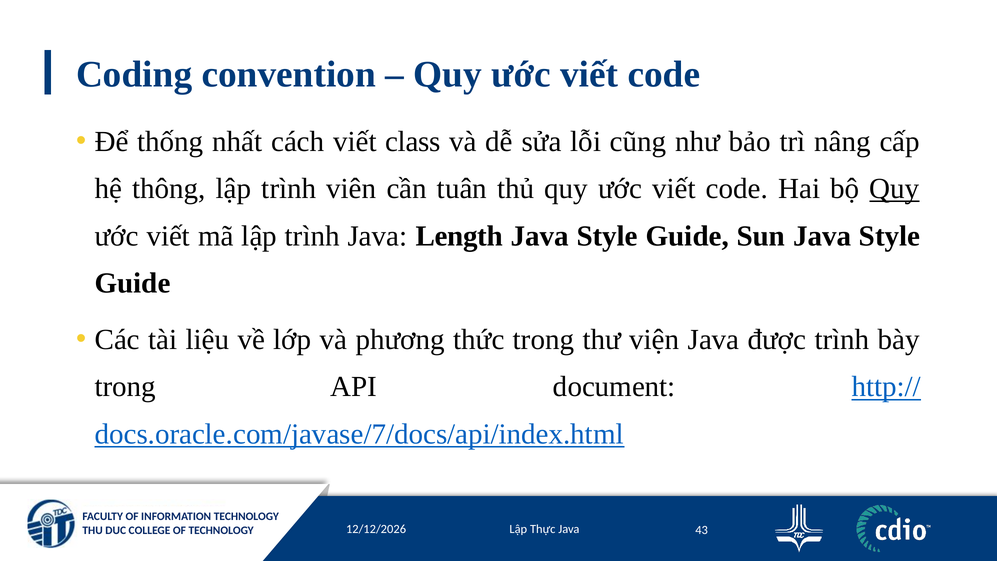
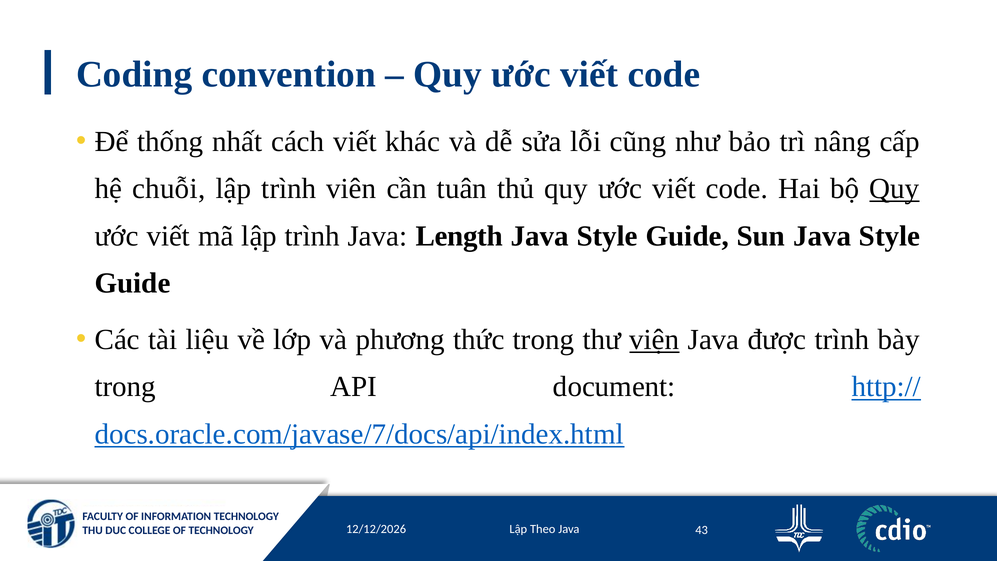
class: class -> khác
thông: thông -> chuỗi
viện underline: none -> present
Thực: Thực -> Theo
